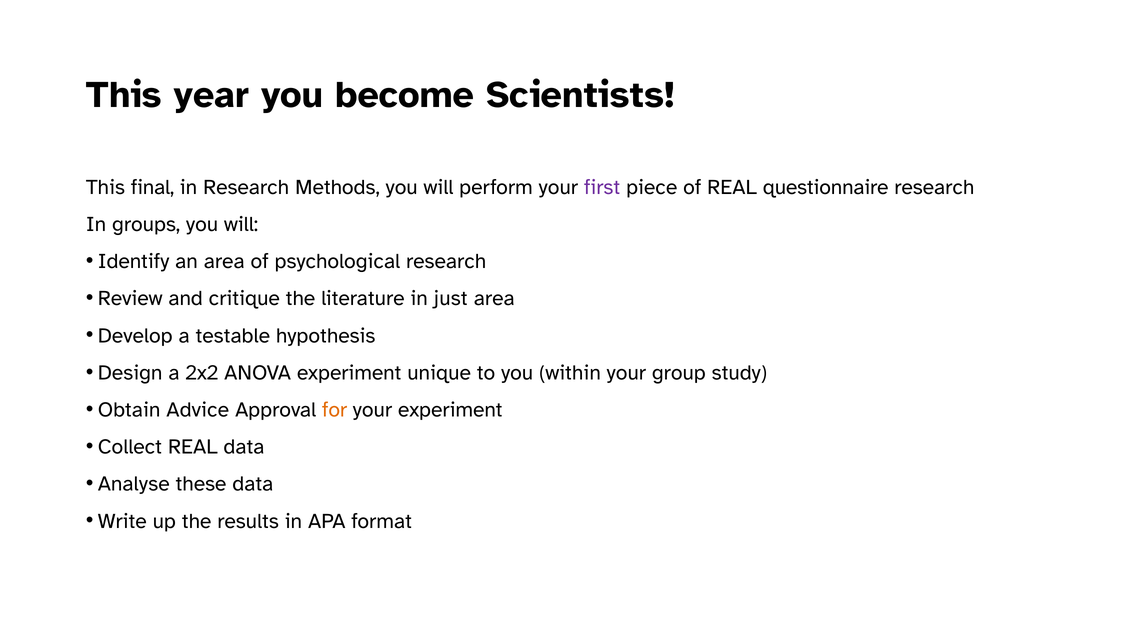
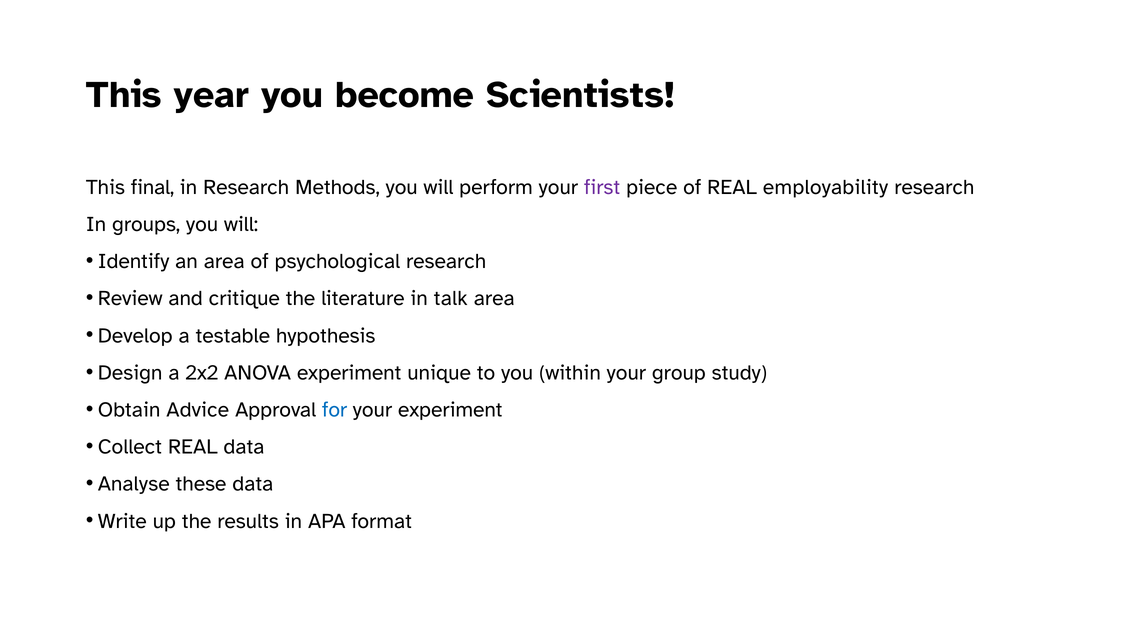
questionnaire: questionnaire -> employability
just: just -> talk
for colour: orange -> blue
